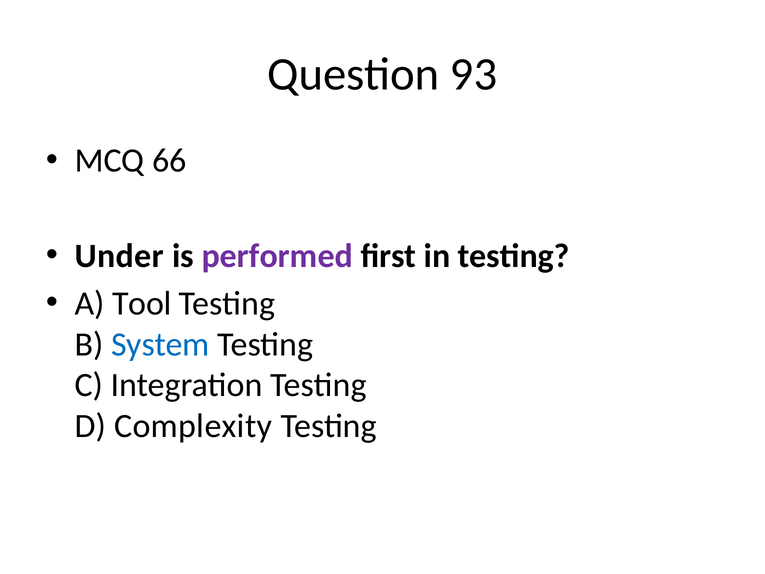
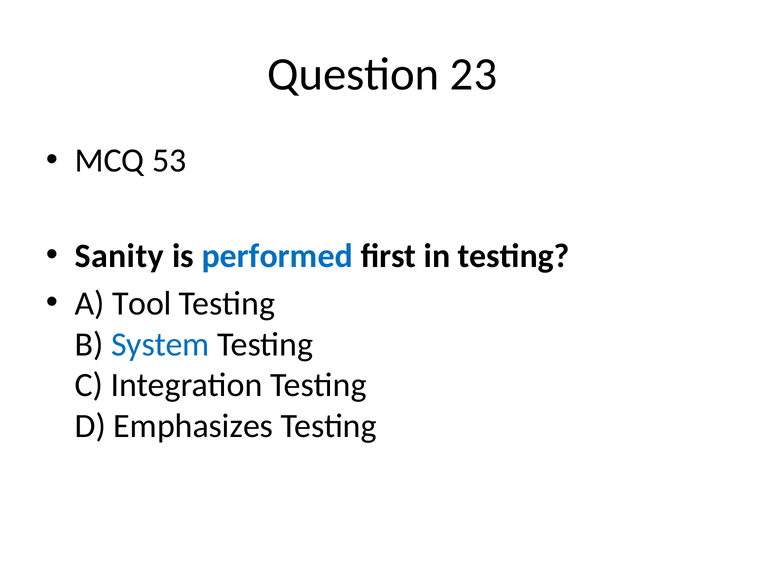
93: 93 -> 23
66: 66 -> 53
Under: Under -> Sanity
performed colour: purple -> blue
Complexity: Complexity -> Emphasizes
